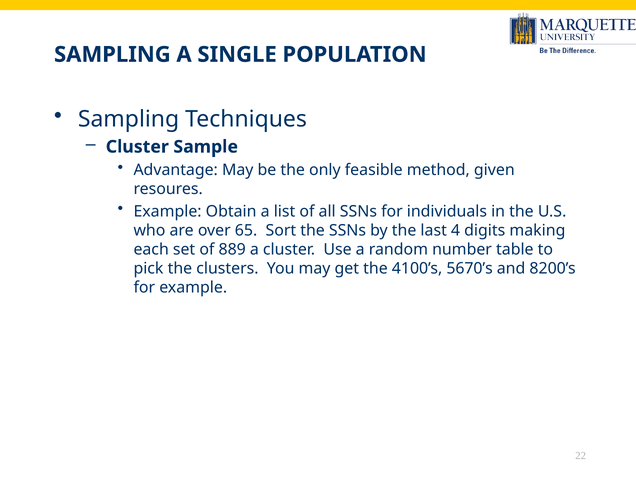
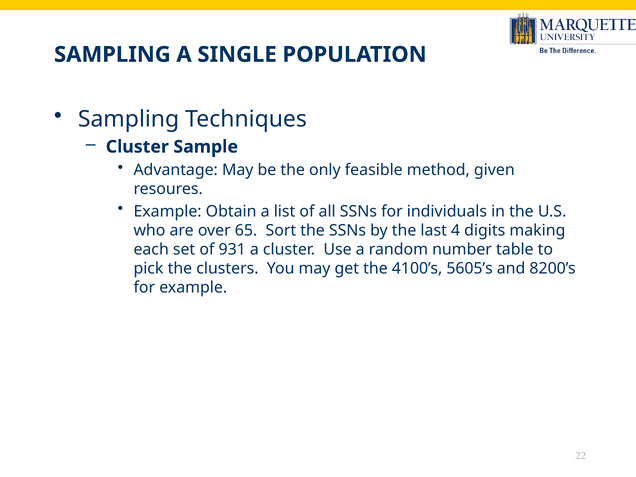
889: 889 -> 931
5670’s: 5670’s -> 5605’s
